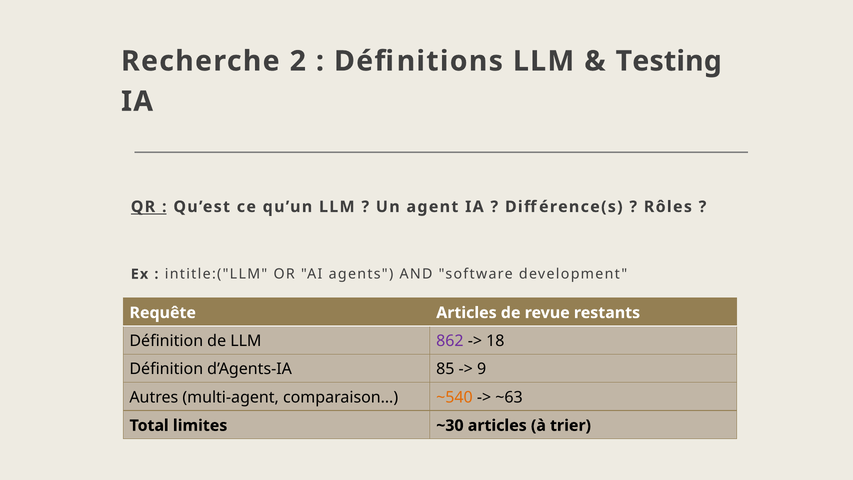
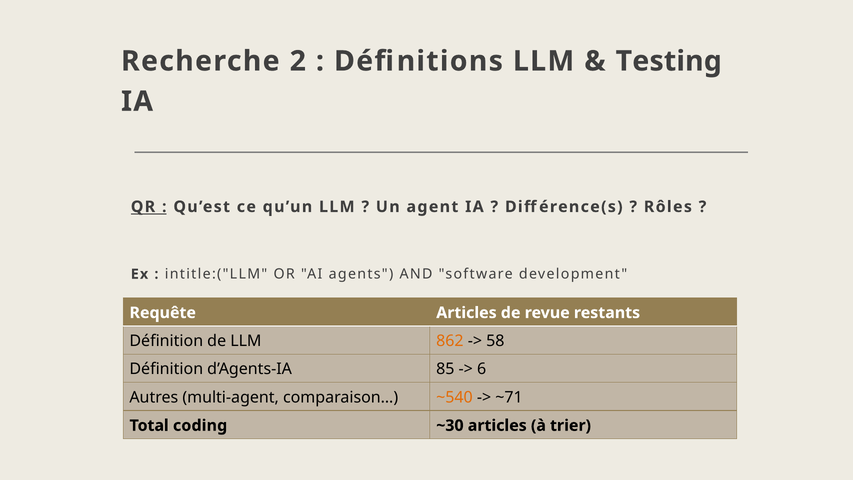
862 colour: purple -> orange
18: 18 -> 58
9: 9 -> 6
~63: ~63 -> ~71
limites: limites -> coding
